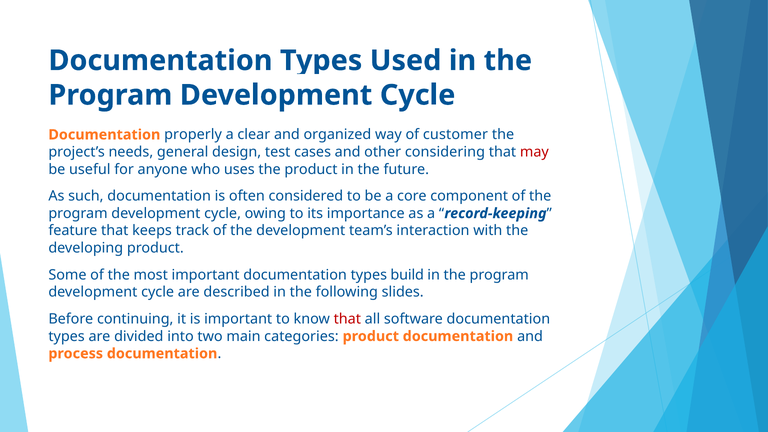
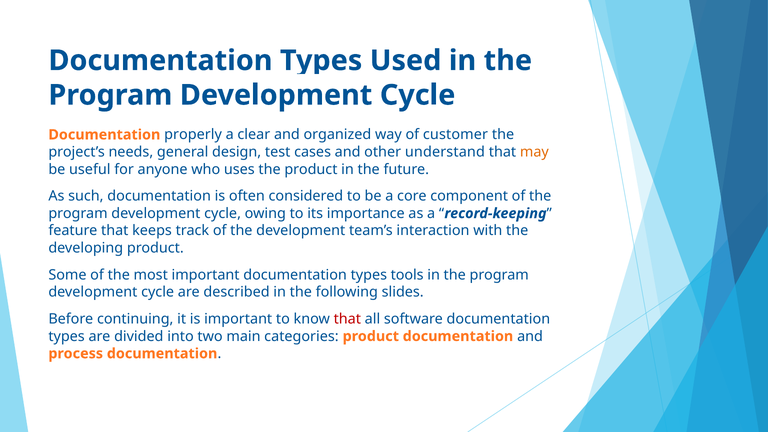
considering: considering -> understand
may colour: red -> orange
build: build -> tools
